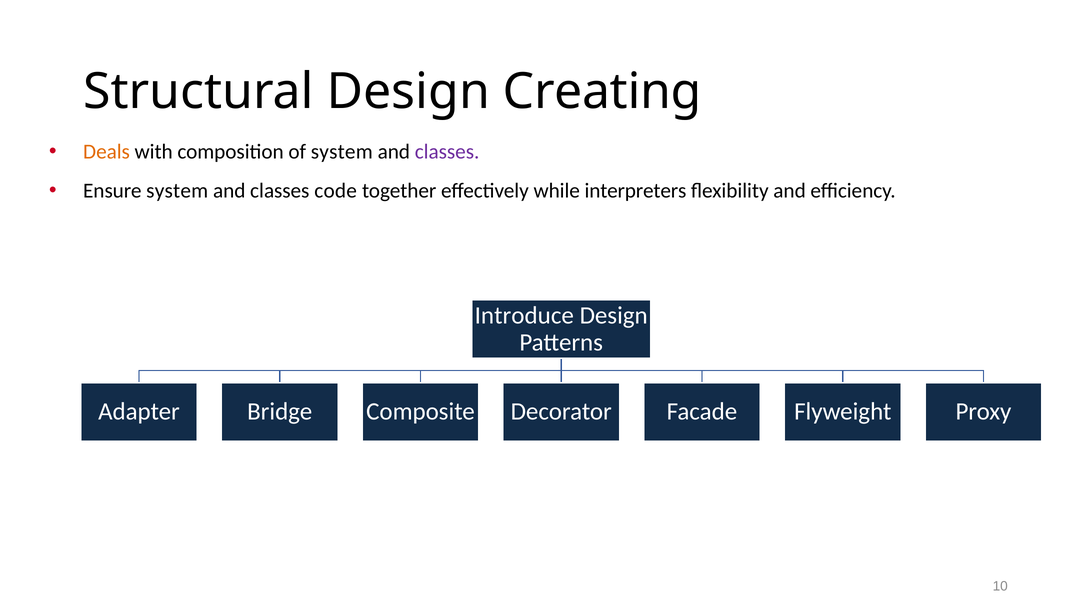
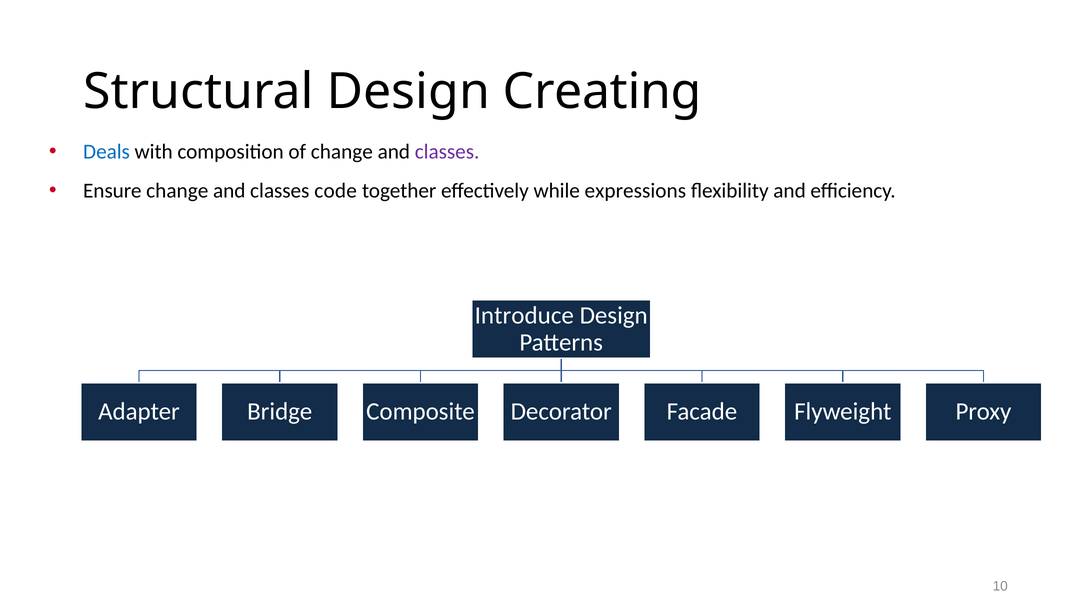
Deals colour: orange -> blue
of system: system -> change
Ensure system: system -> change
interpreters: interpreters -> expressions
